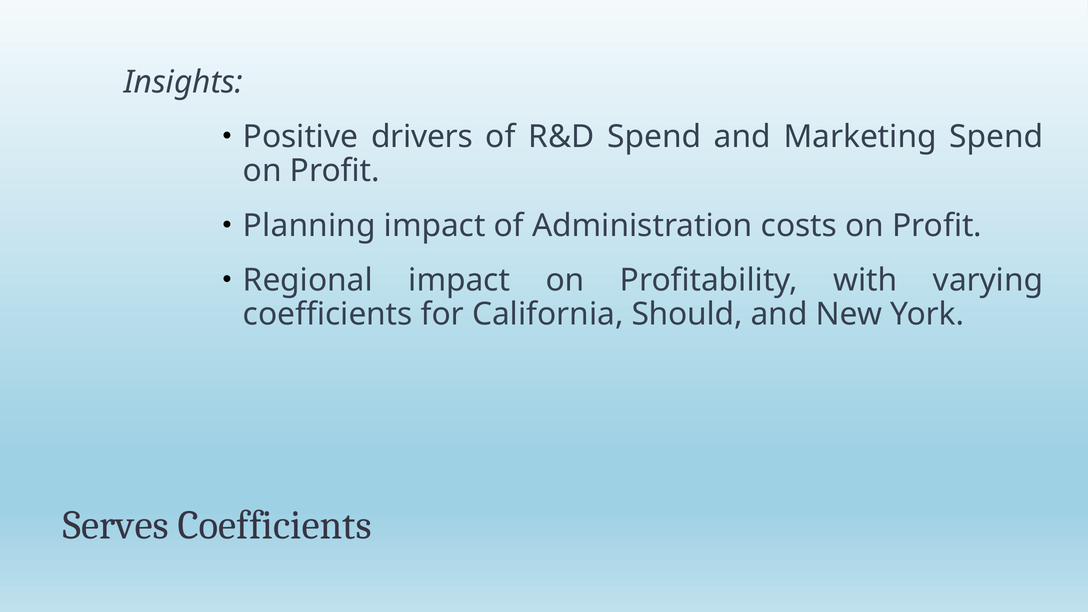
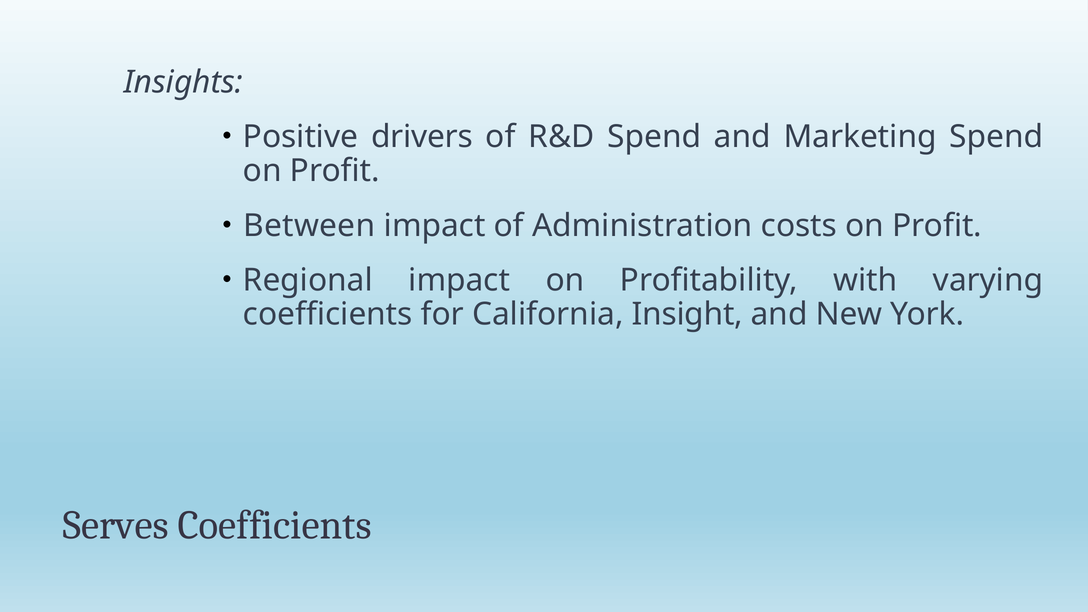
Planning: Planning -> Between
Should: Should -> Insight
